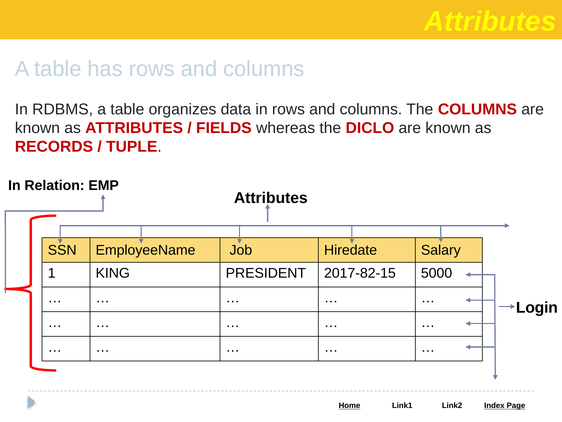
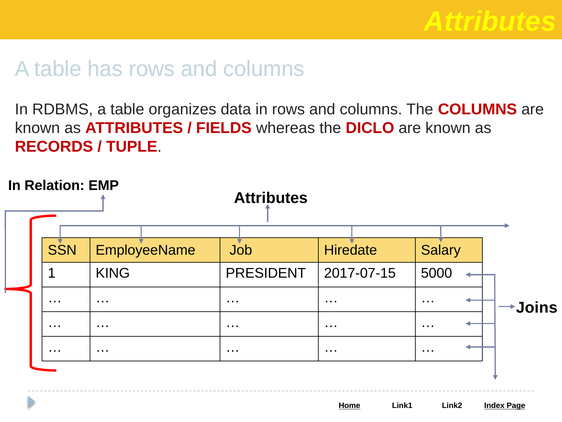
2017-82-15: 2017-82-15 -> 2017-07-15
Login: Login -> Joins
